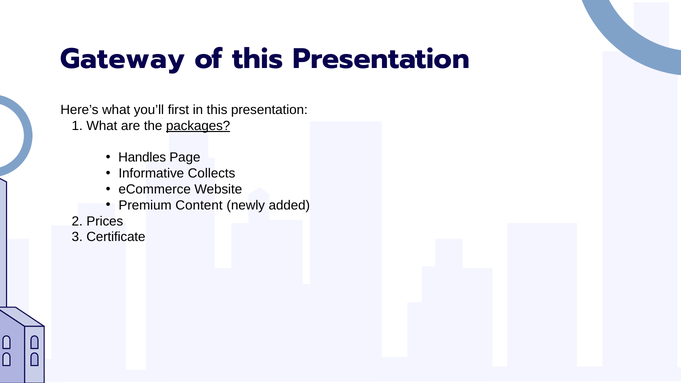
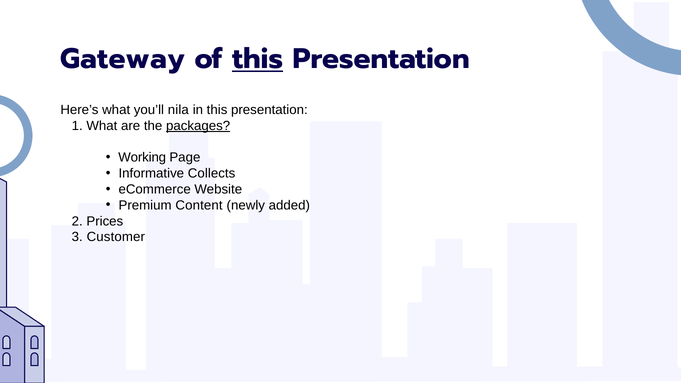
this at (258, 59) underline: none -> present
first: first -> nila
Handles: Handles -> Working
Certificate: Certificate -> Customer
